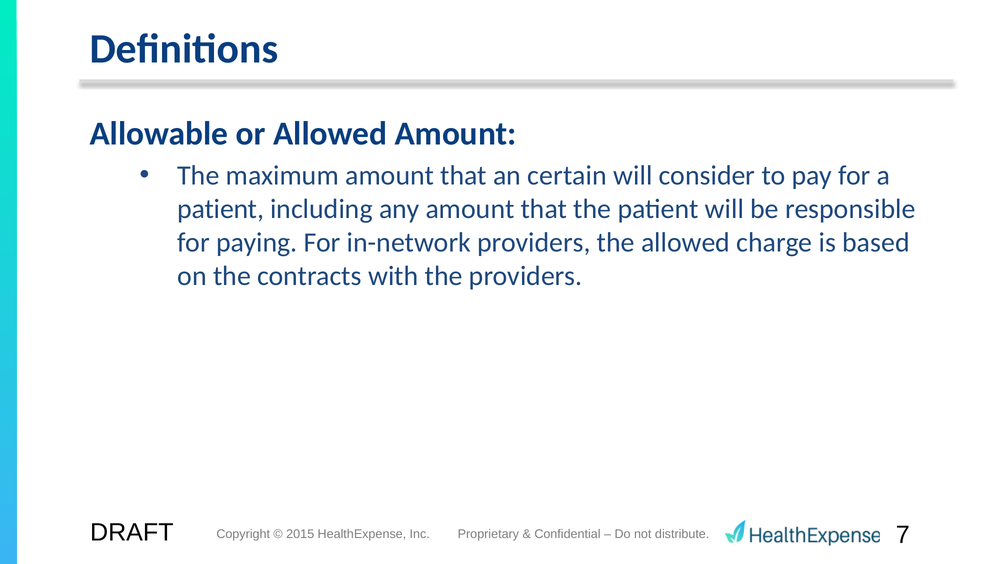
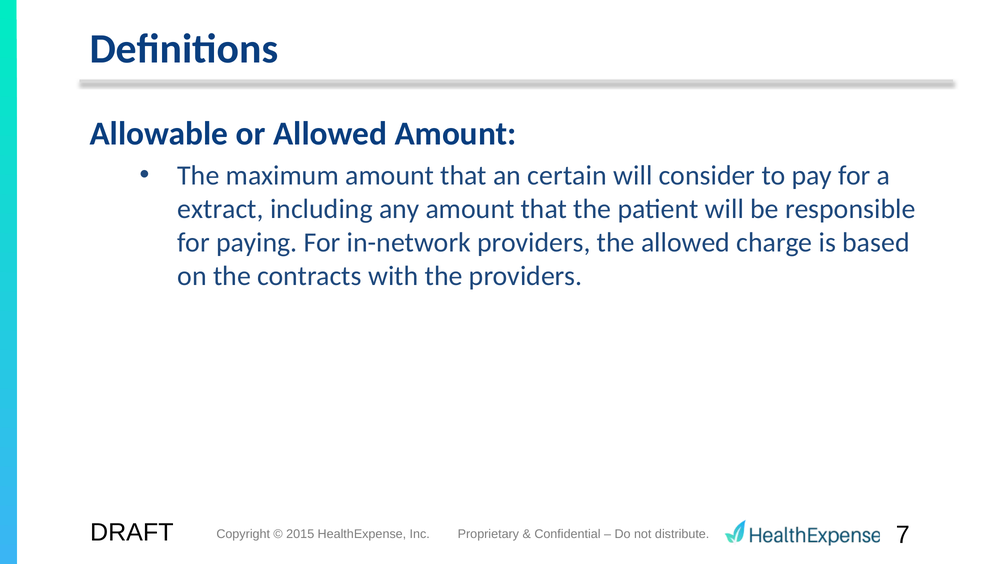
patient at (221, 209): patient -> extract
